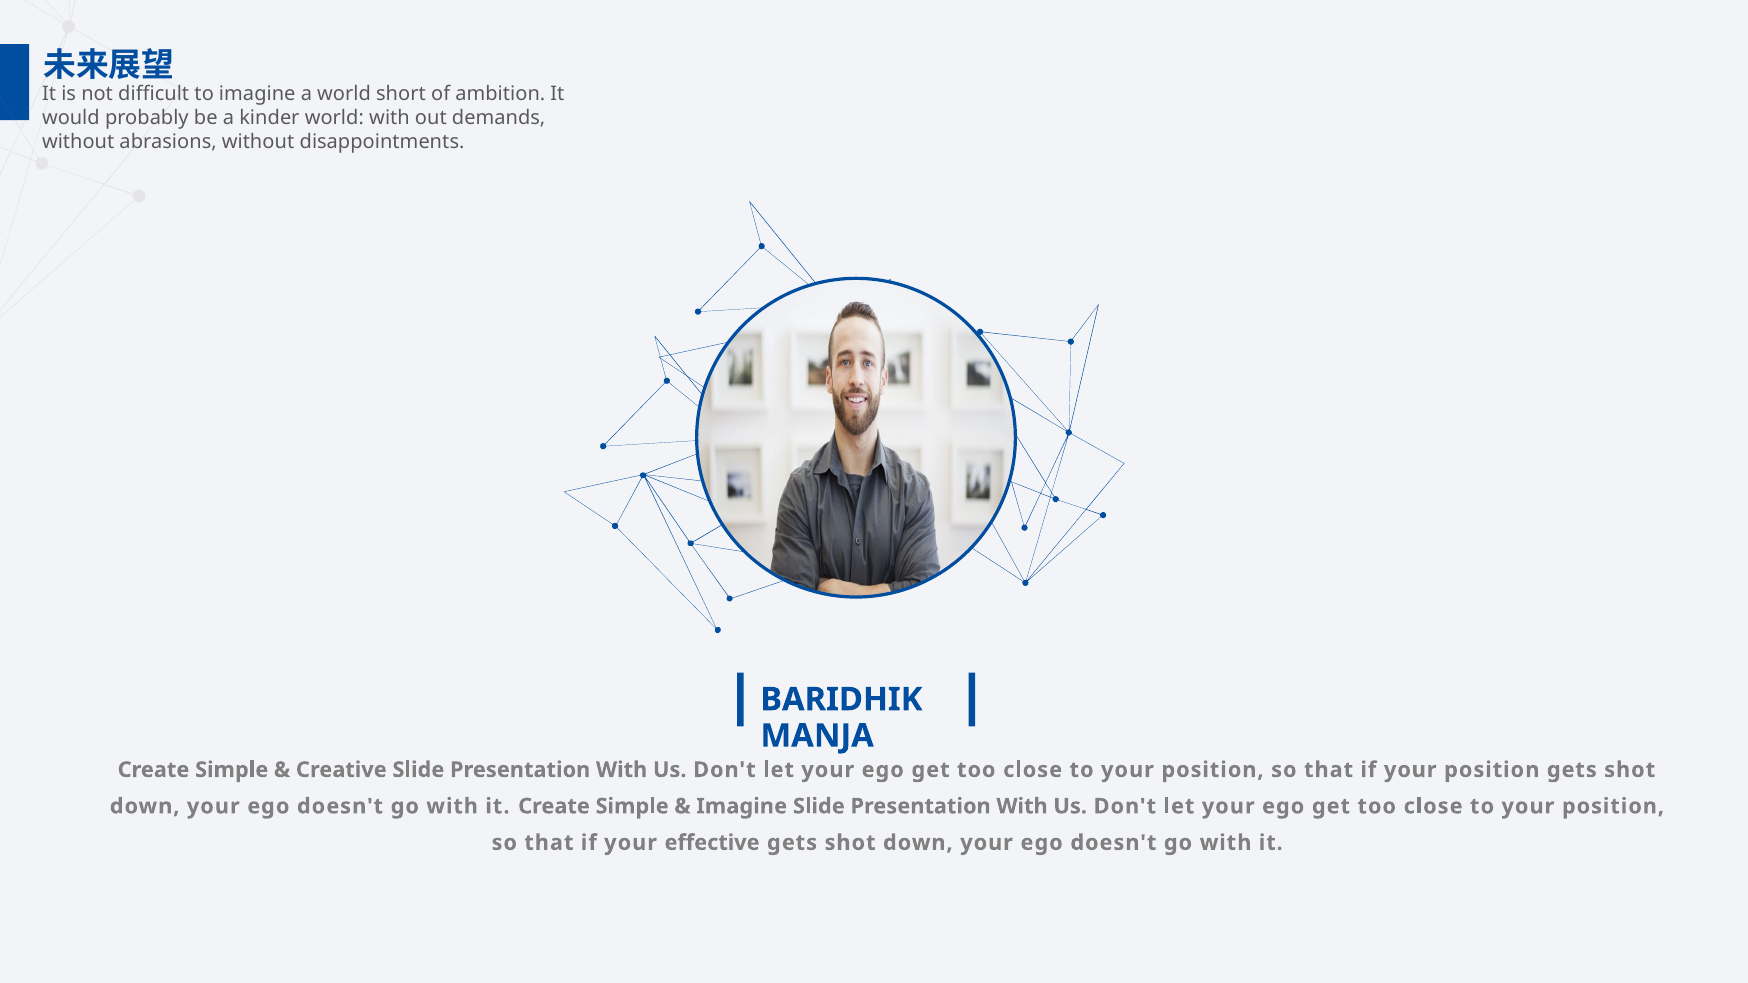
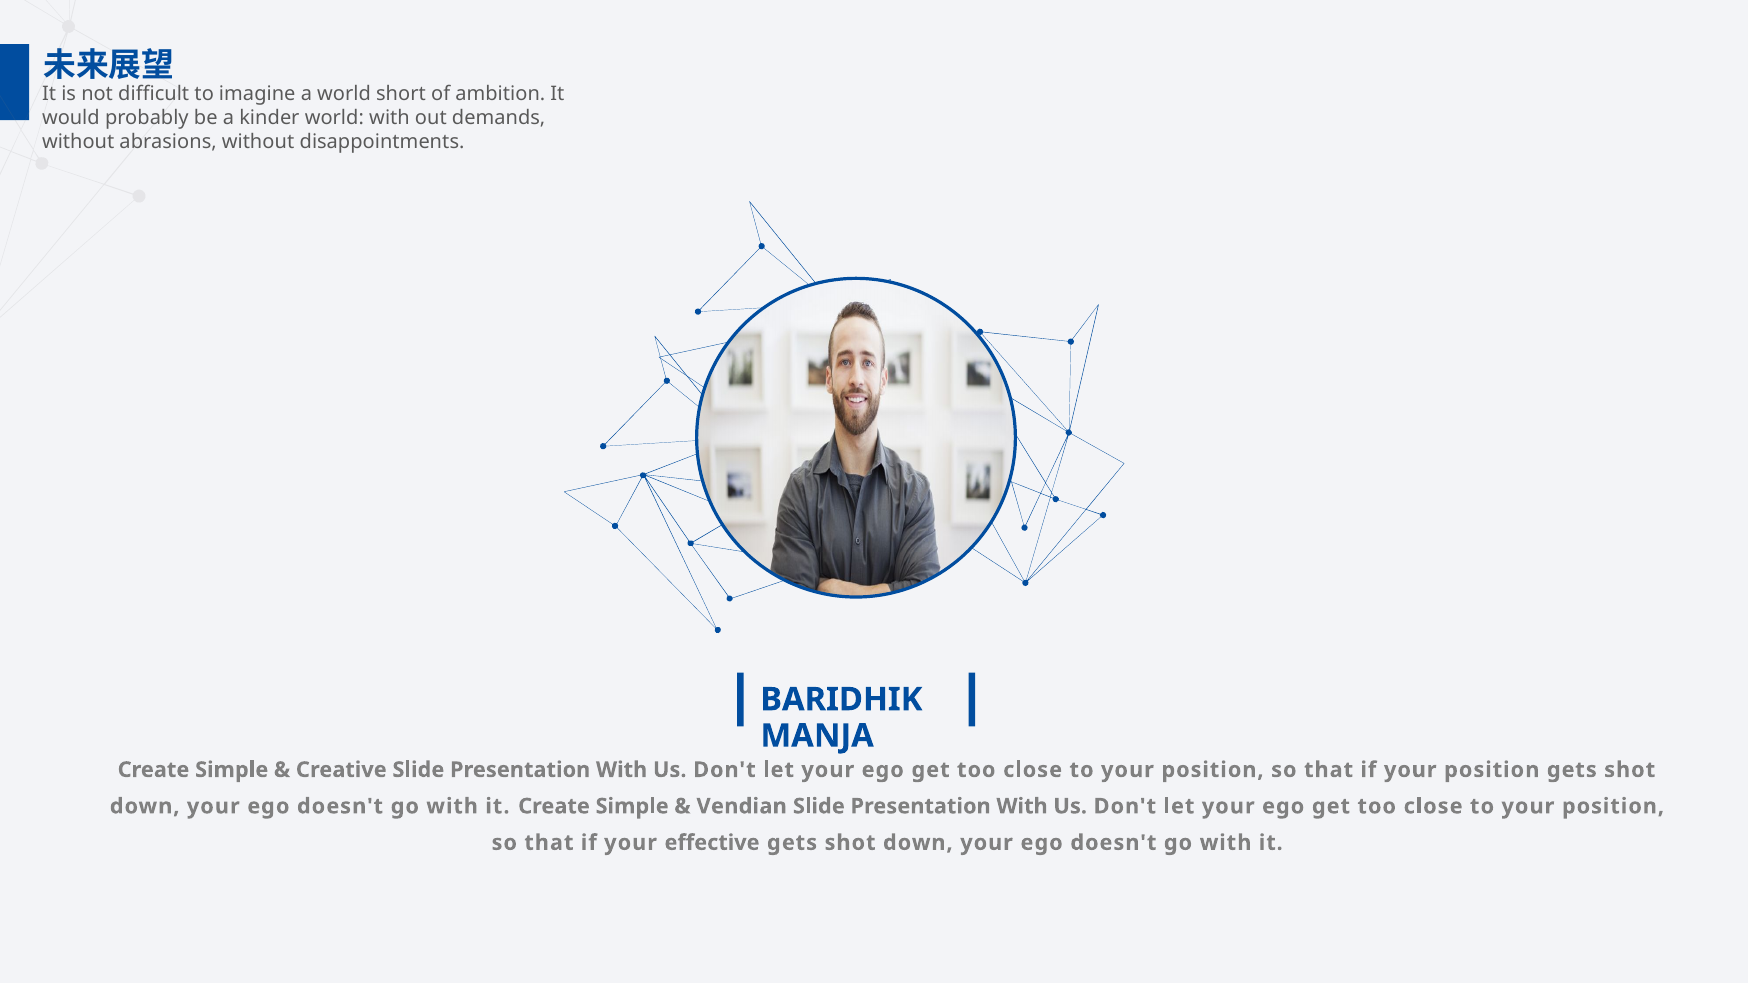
Imagine at (742, 806): Imagine -> Vendian
